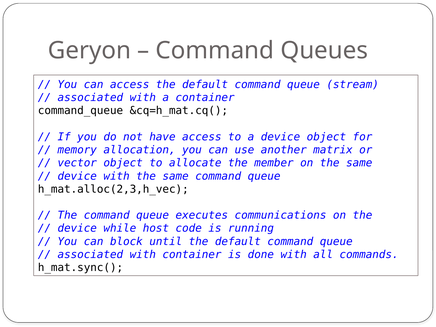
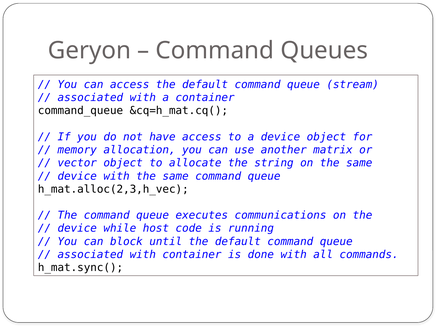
member: member -> string
